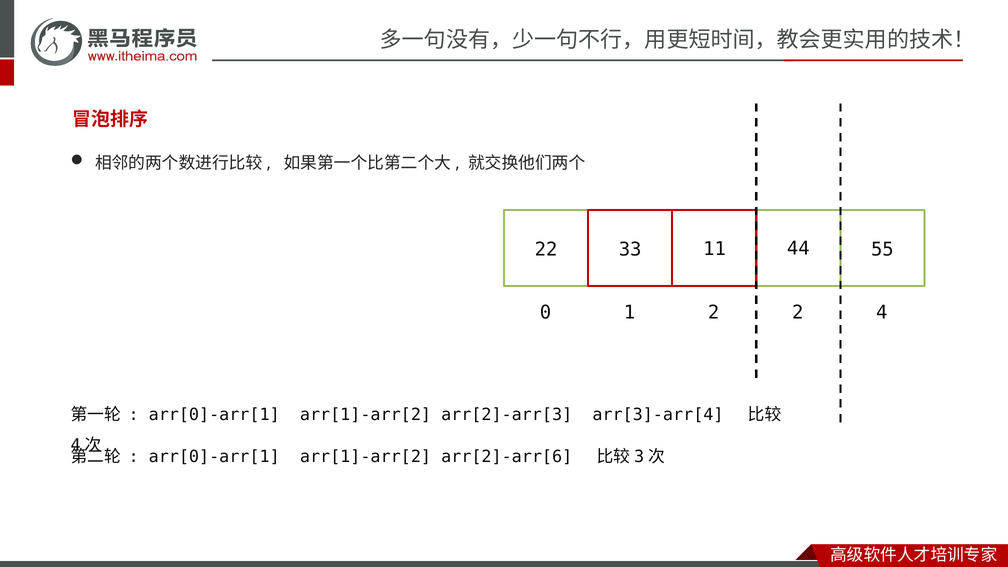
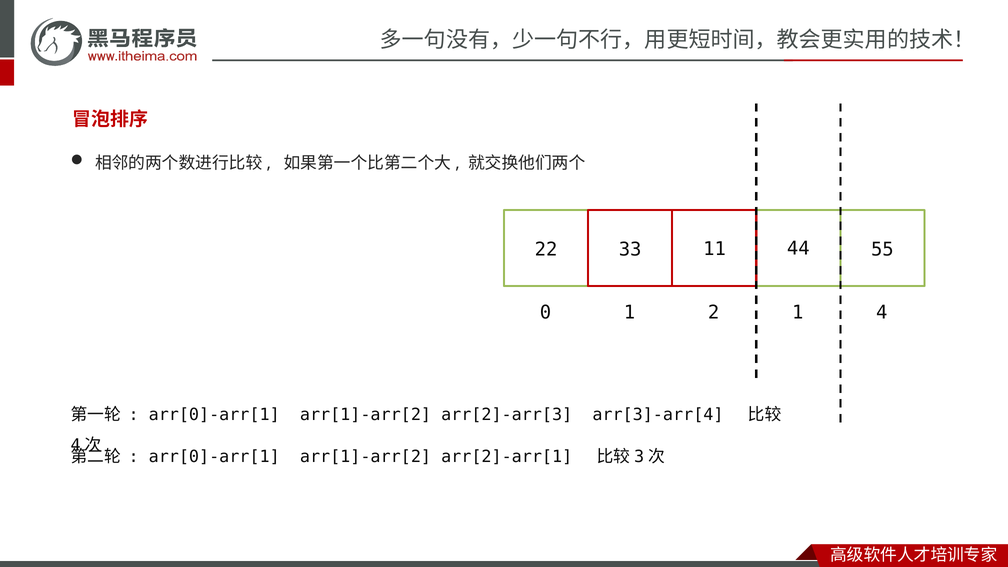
2 2: 2 -> 1
arr[2]-arr[6: arr[2]-arr[6 -> arr[2]-arr[1
